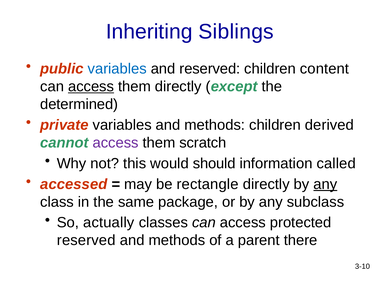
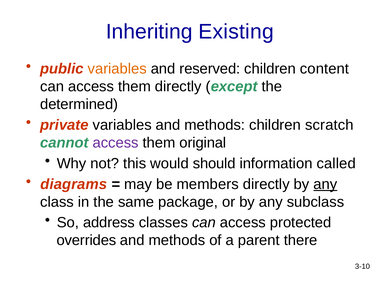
Siblings: Siblings -> Existing
variables at (117, 69) colour: blue -> orange
access at (91, 87) underline: present -> none
derived: derived -> scratch
scratch: scratch -> original
accessed: accessed -> diagrams
rectangle: rectangle -> members
actually: actually -> address
reserved at (86, 240): reserved -> overrides
